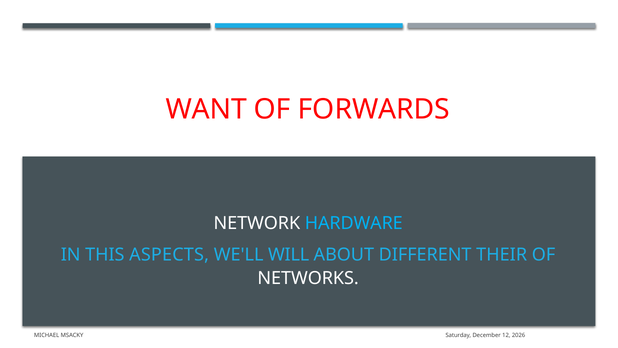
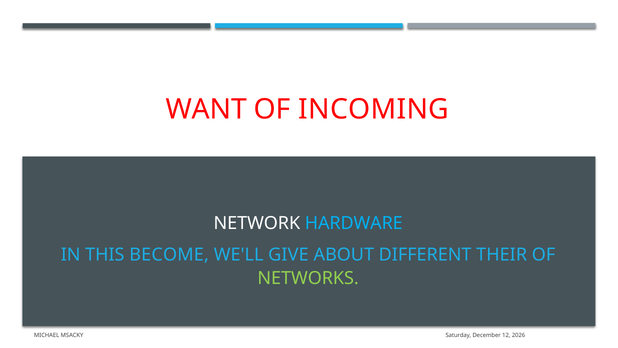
FORWARDS: FORWARDS -> INCOMING
ASPECTS: ASPECTS -> BECOME
WILL: WILL -> GIVE
NETWORKS colour: white -> light green
